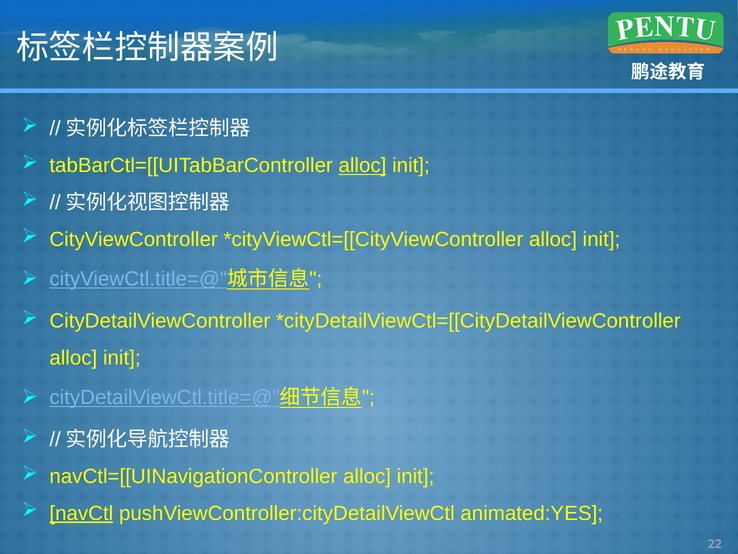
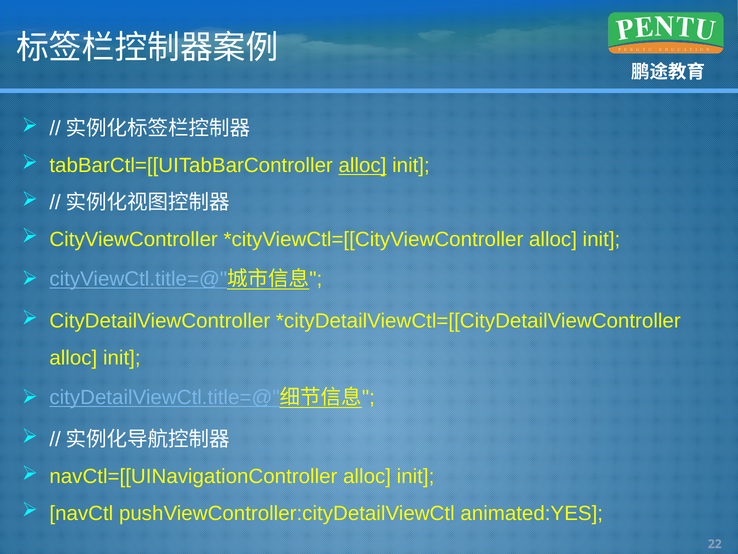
navCtl underline: present -> none
